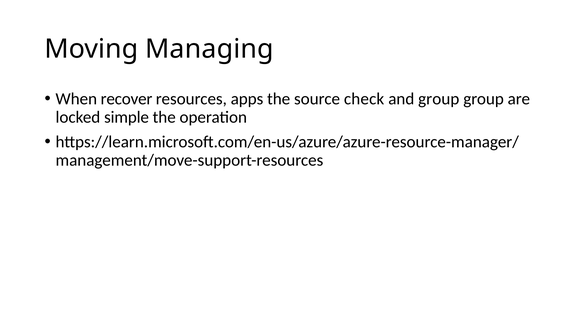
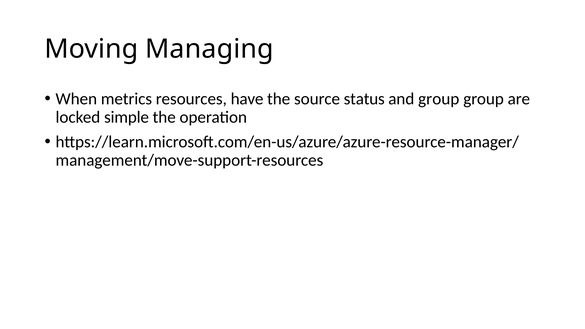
recover: recover -> metrics
apps: apps -> have
check: check -> status
